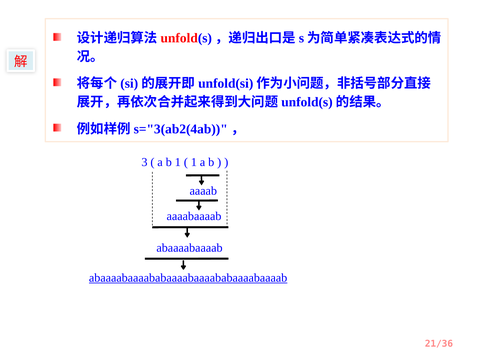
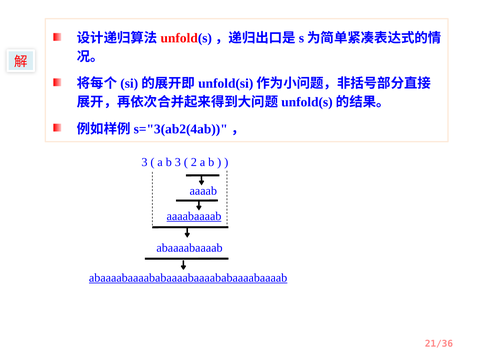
b 1: 1 -> 3
1 at (194, 162): 1 -> 2
aaaabaaaab underline: none -> present
